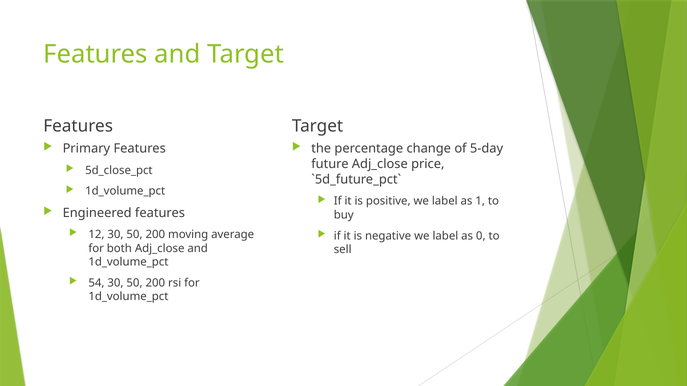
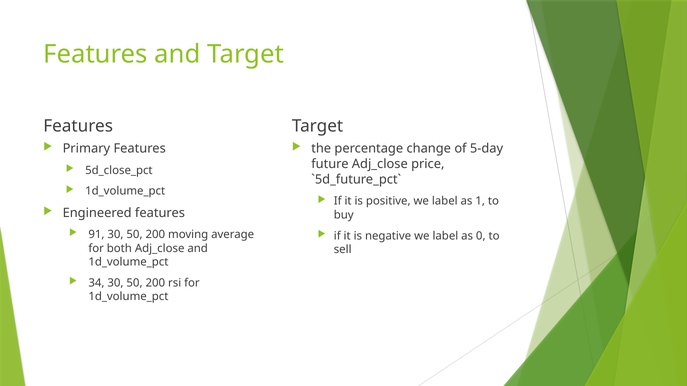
12: 12 -> 91
54: 54 -> 34
